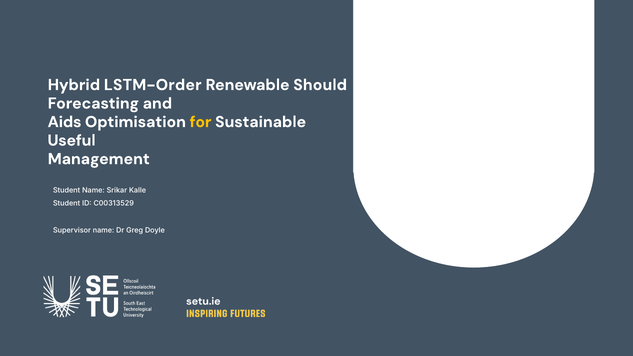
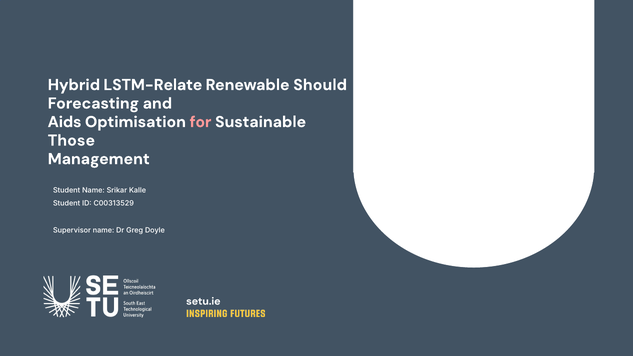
LSTM-Order: LSTM-Order -> LSTM-Relate
for colour: yellow -> pink
Useful: Useful -> Those
